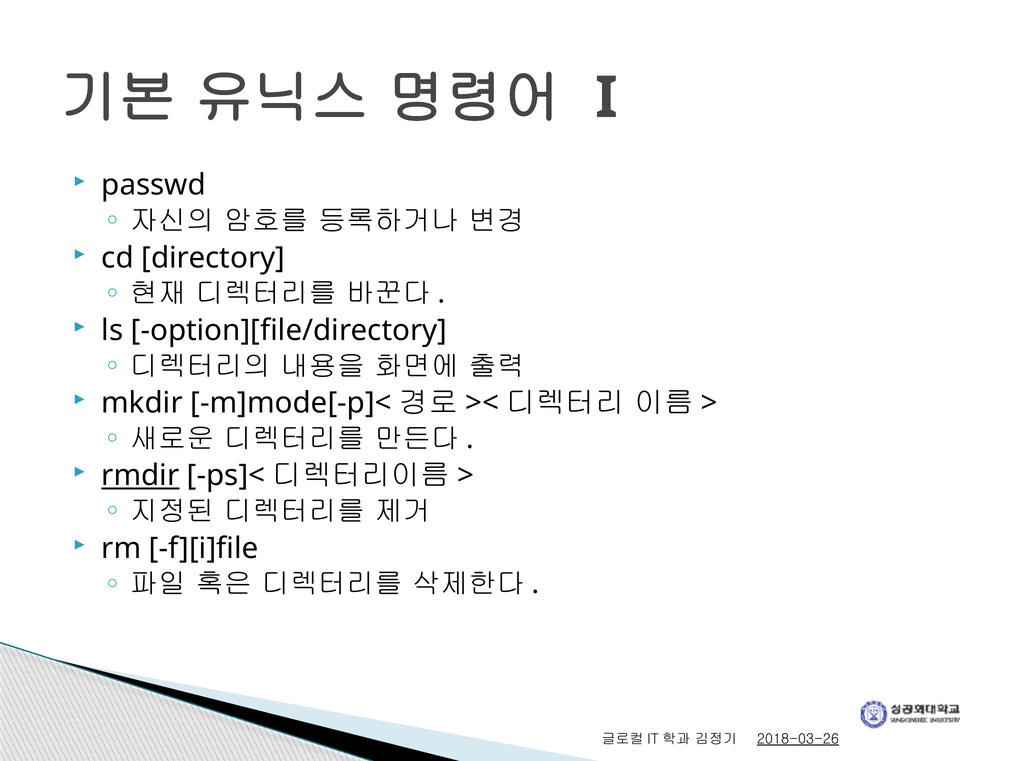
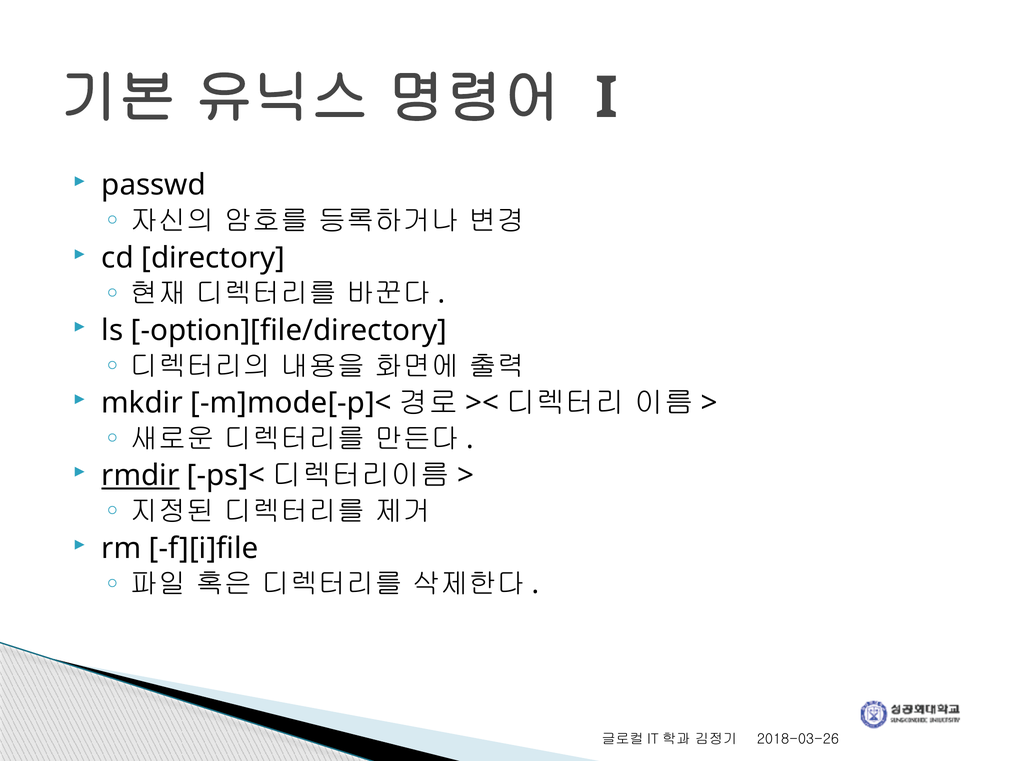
2018-03-26 underline: present -> none
